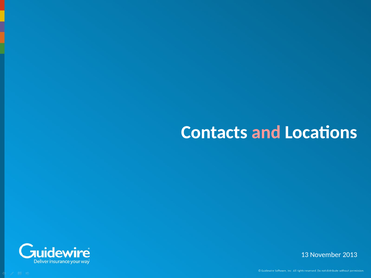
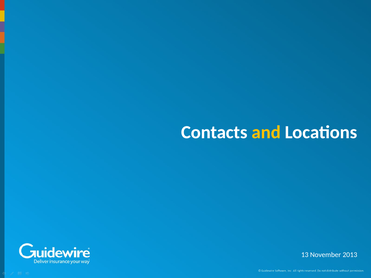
and colour: pink -> yellow
